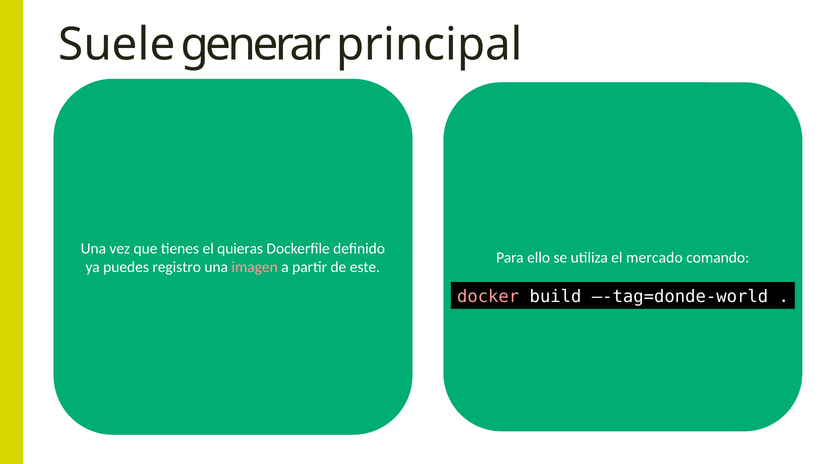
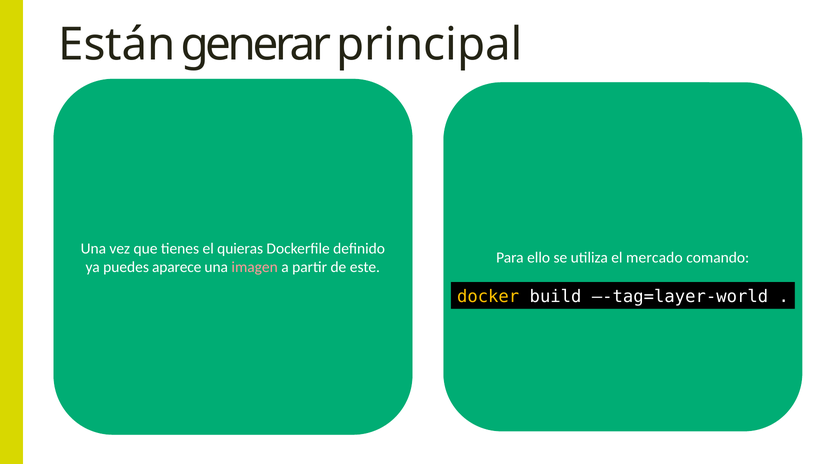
Suele: Suele -> Están
registro: registro -> aparece
docker colour: pink -> yellow
–-tag=donde-world: –-tag=donde-world -> –-tag=layer-world
